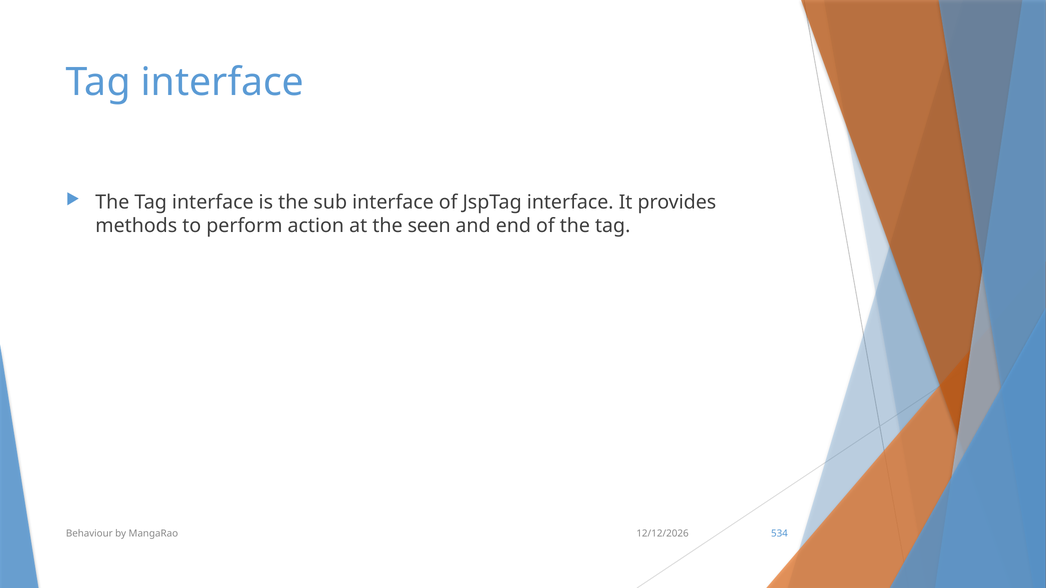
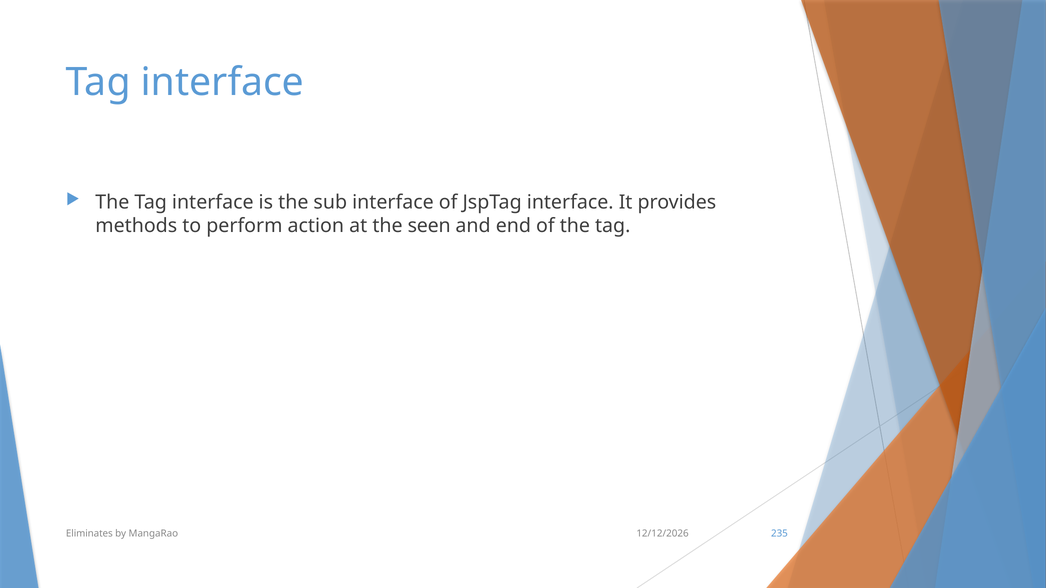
Behaviour: Behaviour -> Eliminates
534: 534 -> 235
